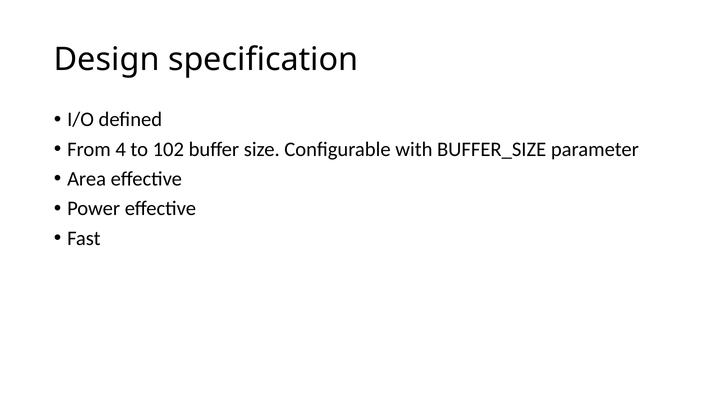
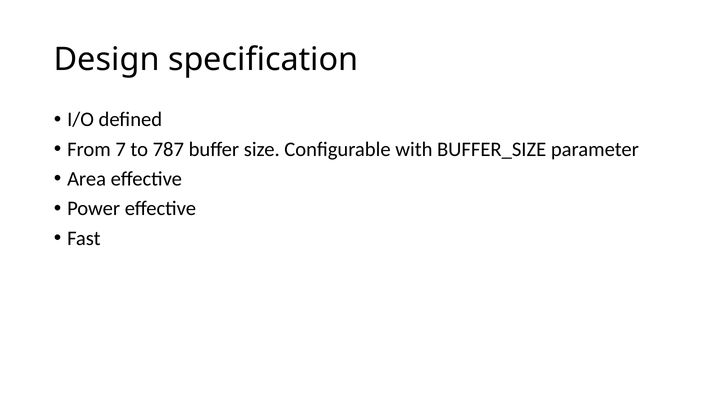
4: 4 -> 7
102: 102 -> 787
